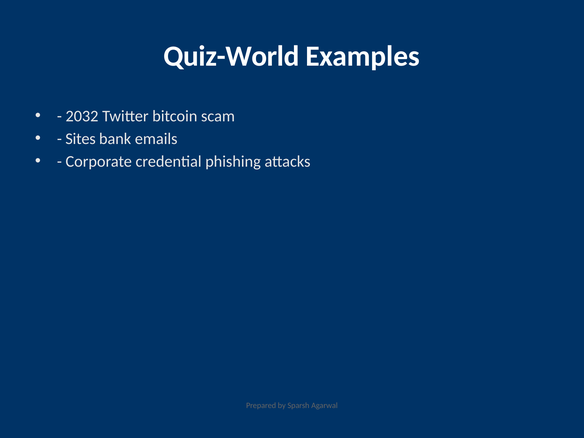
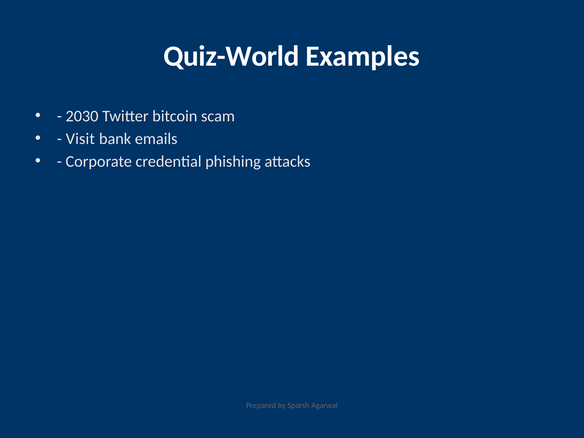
2032: 2032 -> 2030
Sites: Sites -> Visit
